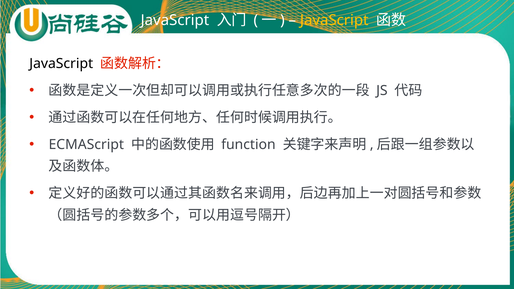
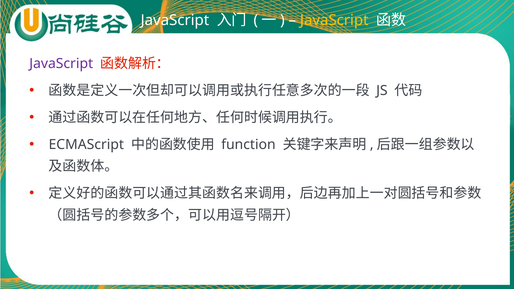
JavaScript at (61, 63) colour: black -> purple
